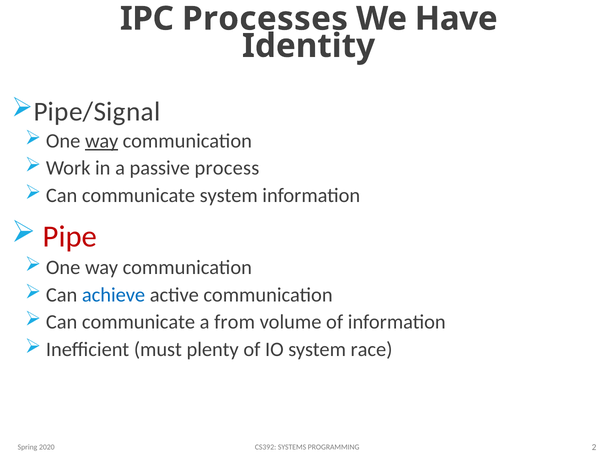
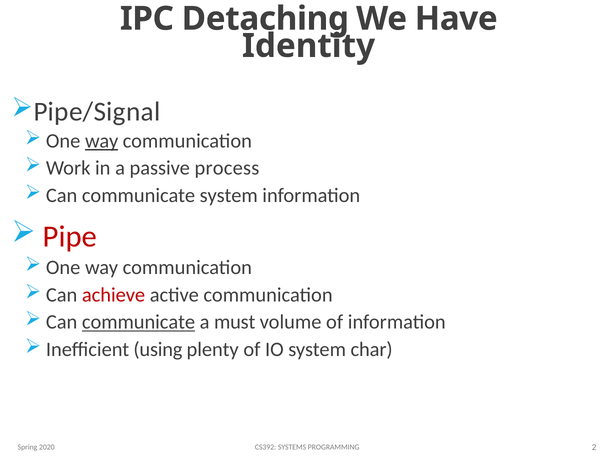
Processes: Processes -> Detaching
achieve colour: blue -> red
communicate at (139, 322) underline: none -> present
from: from -> must
must: must -> using
race: race -> char
